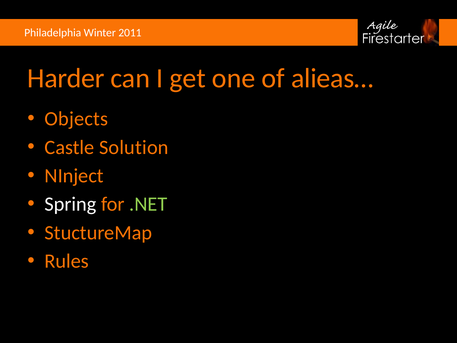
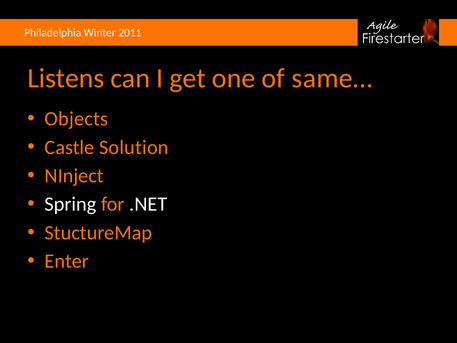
Harder: Harder -> Listens
alieas…: alieas… -> same…
.NET colour: light green -> white
Rules: Rules -> Enter
